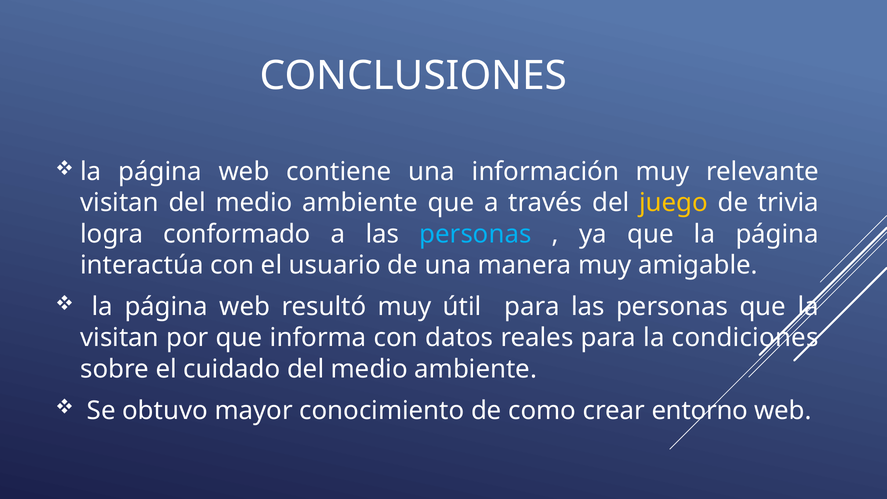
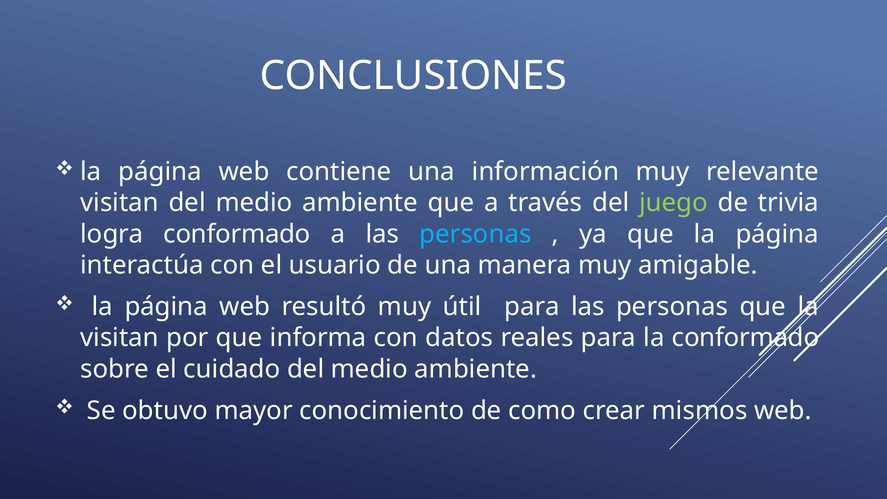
juego colour: yellow -> light green
la condiciones: condiciones -> conformado
entorno: entorno -> mismos
